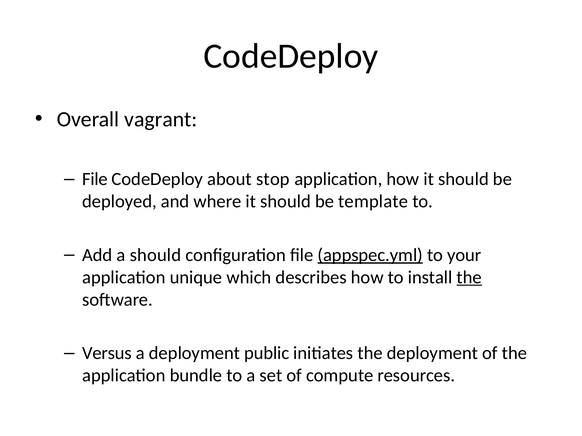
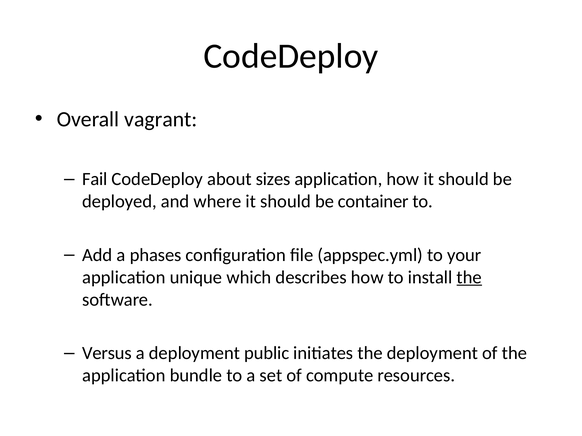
File at (95, 179): File -> Fail
stop: stop -> sizes
template: template -> container
a should: should -> phases
appspec.yml underline: present -> none
